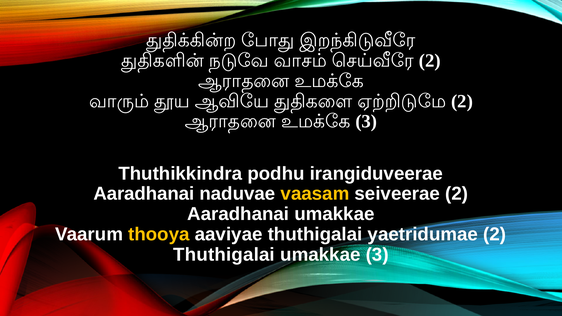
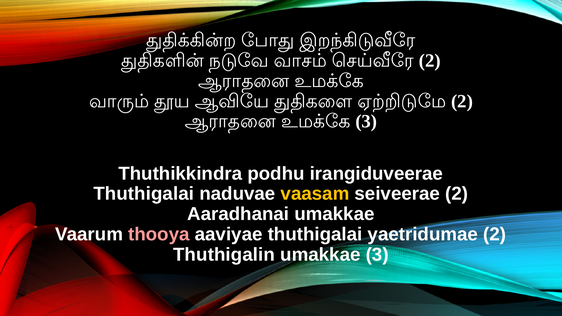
Aaradhanai at (144, 194): Aaradhanai -> Thuthigalai
thooya colour: yellow -> pink
Thuthigalai at (224, 255): Thuthigalai -> Thuthigalin
